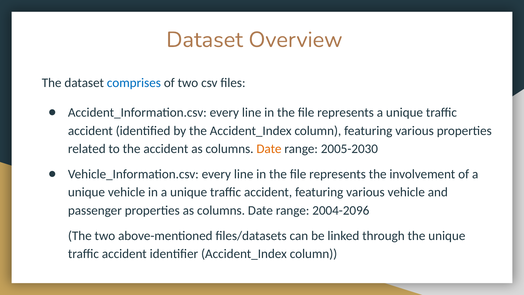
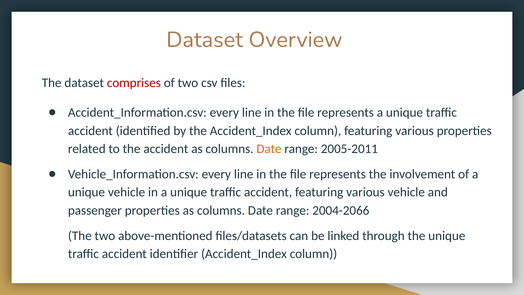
comprises colour: blue -> red
2005-2030: 2005-2030 -> 2005-2011
2004-2096: 2004-2096 -> 2004-2066
